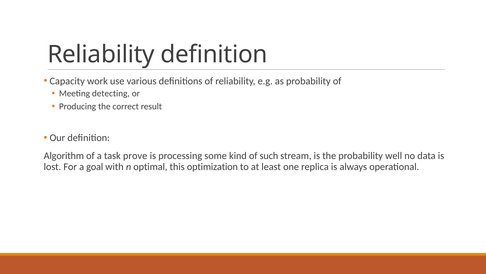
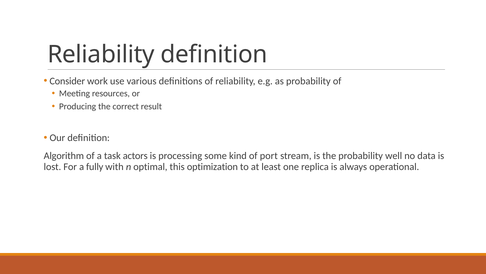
Capacity: Capacity -> Consider
detecting: detecting -> resources
prove: prove -> actors
such: such -> port
goal: goal -> fully
